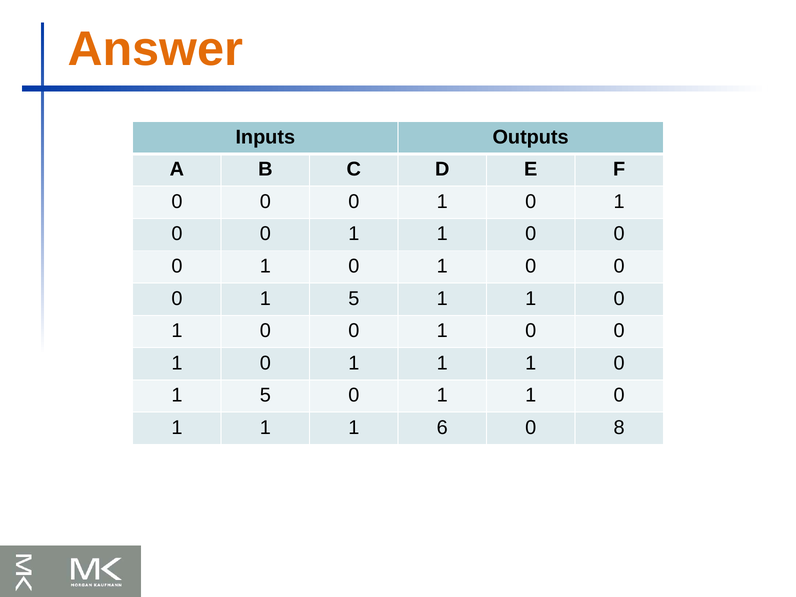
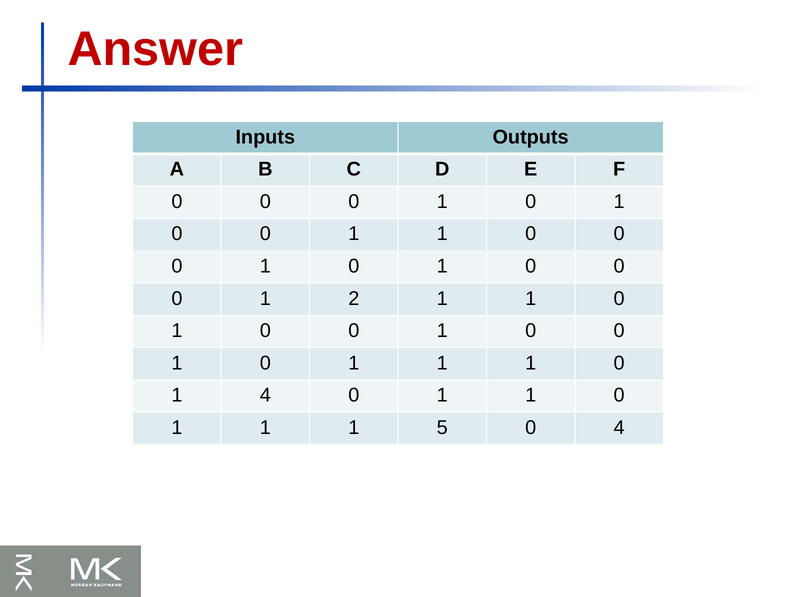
Answer colour: orange -> red
5 at (354, 298): 5 -> 2
5 at (265, 395): 5 -> 4
6: 6 -> 5
0 8: 8 -> 4
